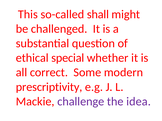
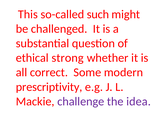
shall: shall -> such
special: special -> strong
